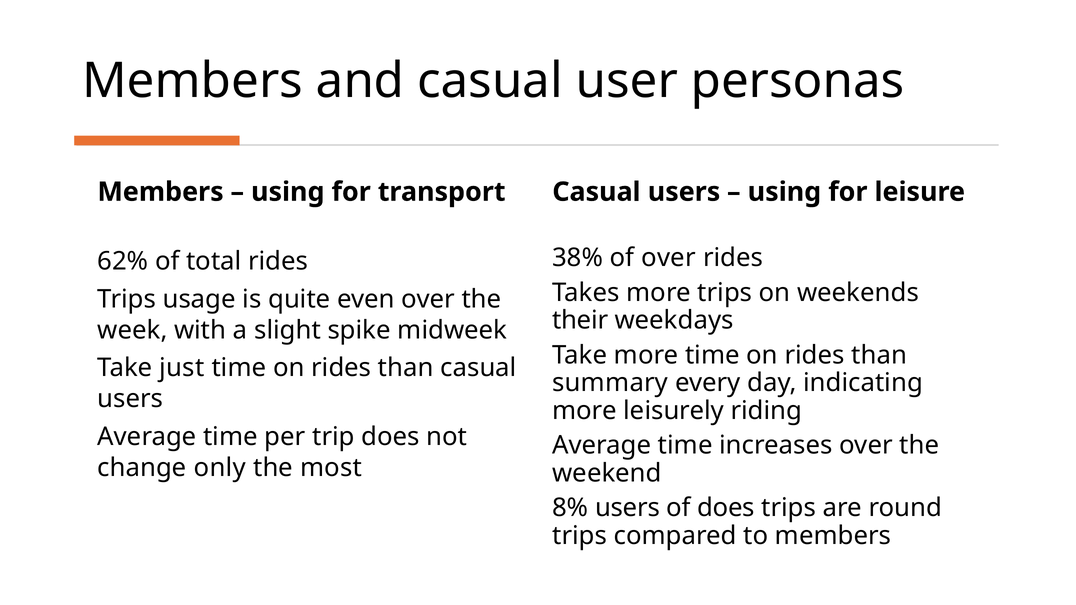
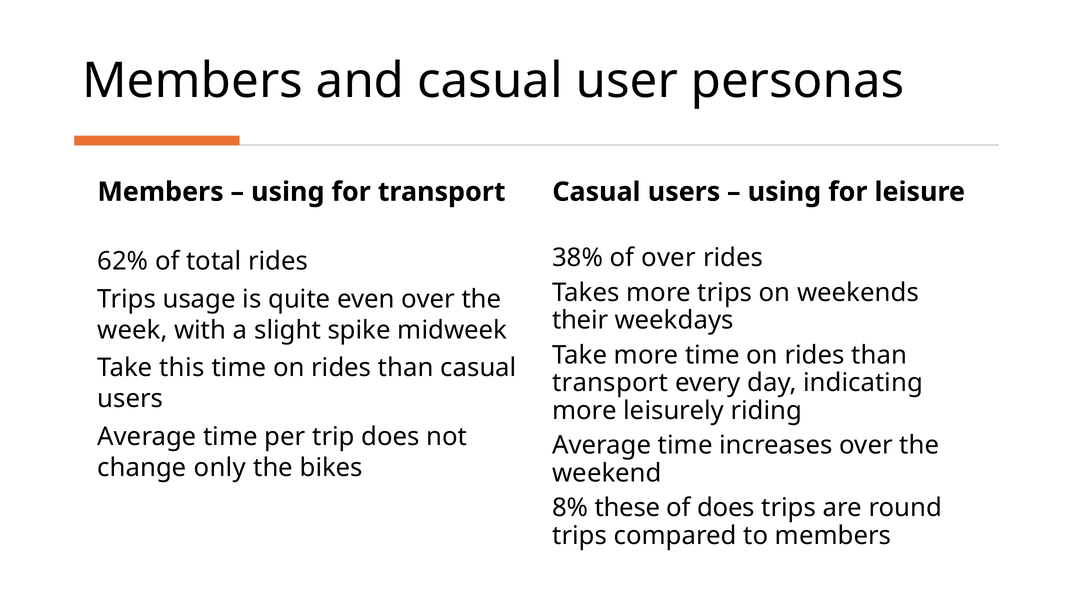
just: just -> this
summary at (610, 383): summary -> transport
most: most -> bikes
8% users: users -> these
